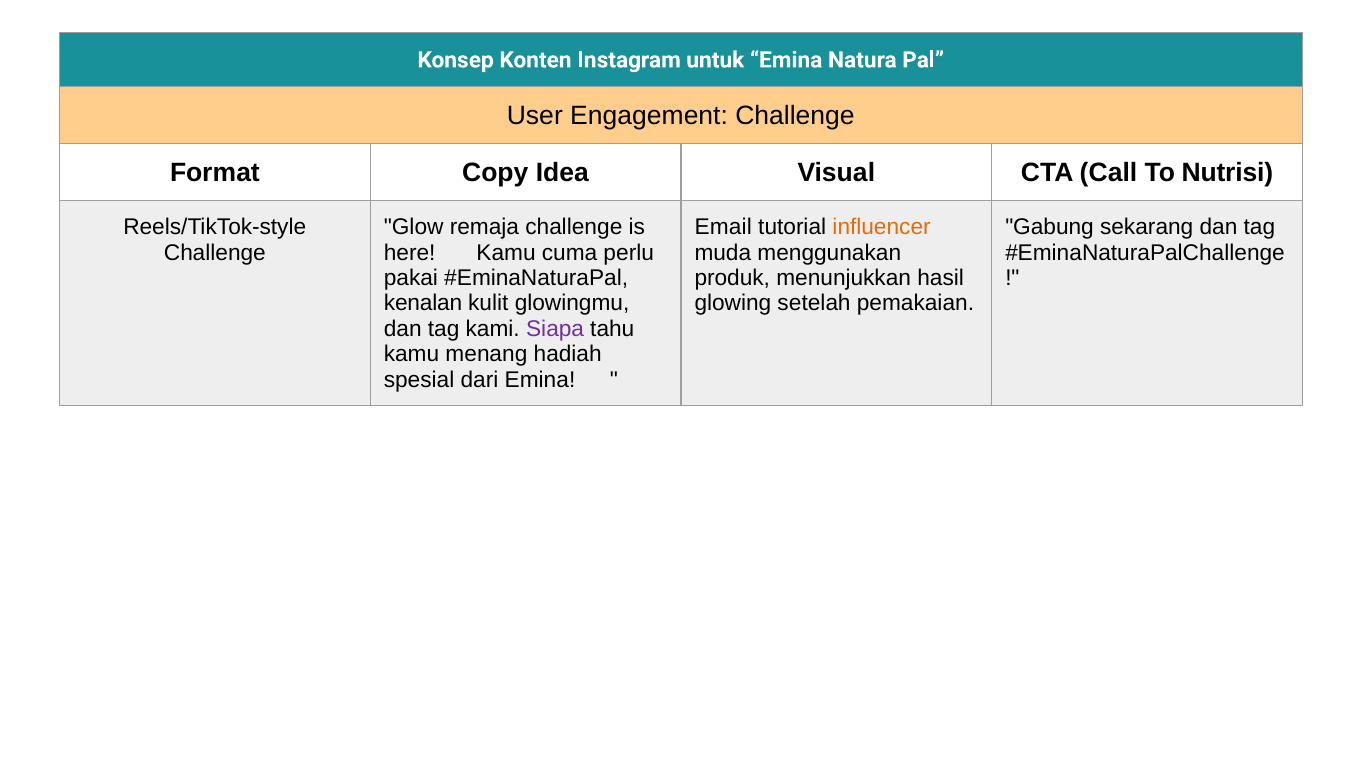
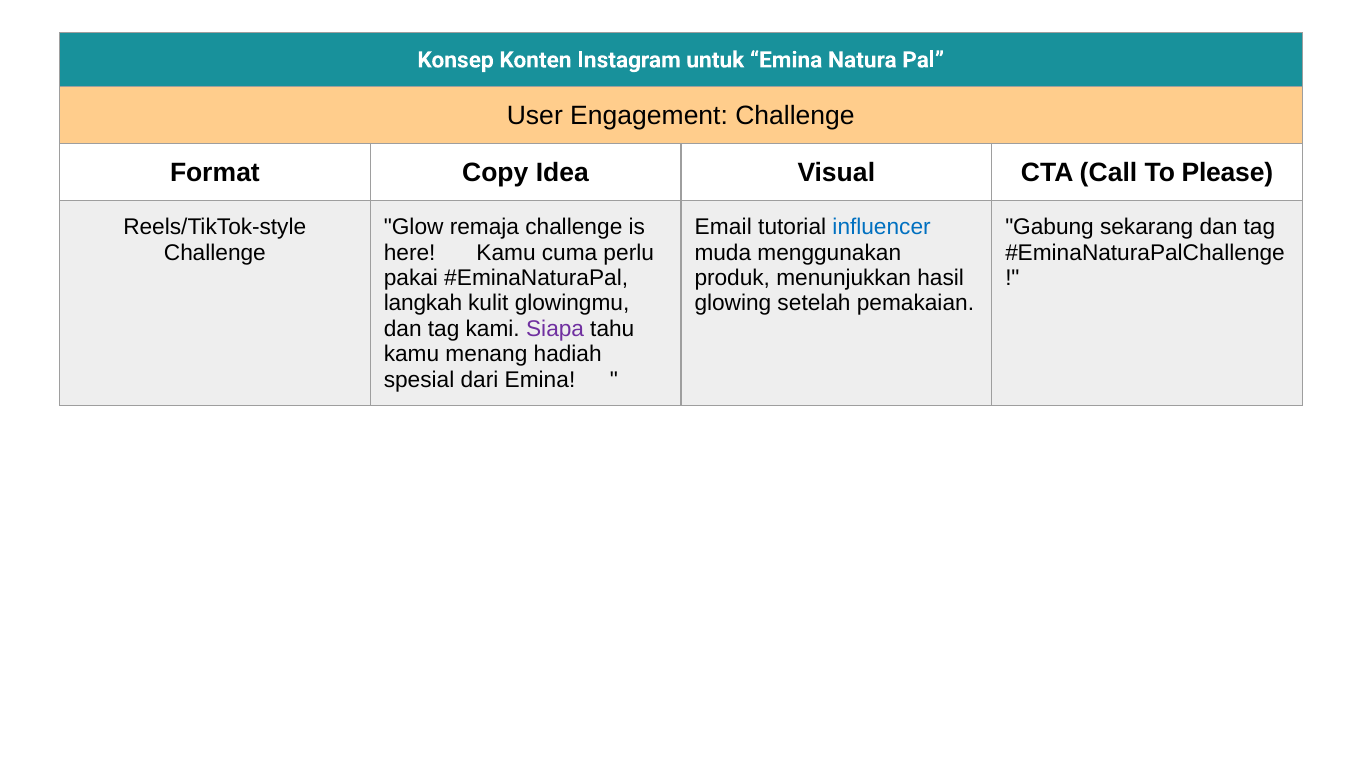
Nutrisi: Nutrisi -> Please
influencer colour: orange -> blue
kenalan: kenalan -> langkah
